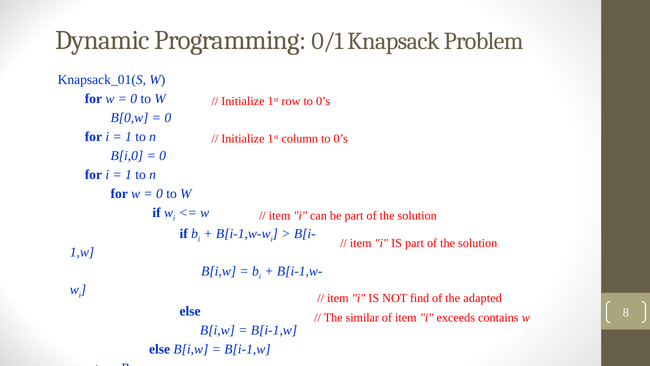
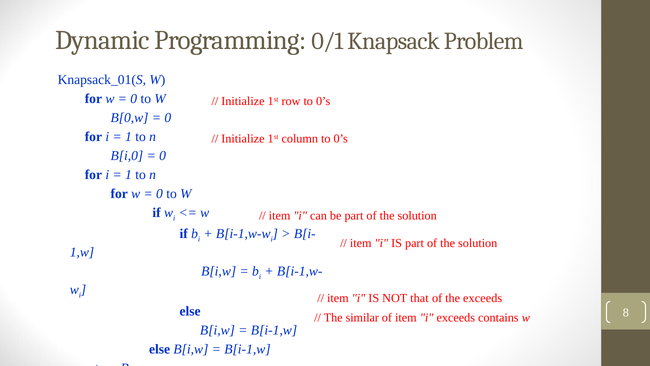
find: find -> that
the adapted: adapted -> exceeds
